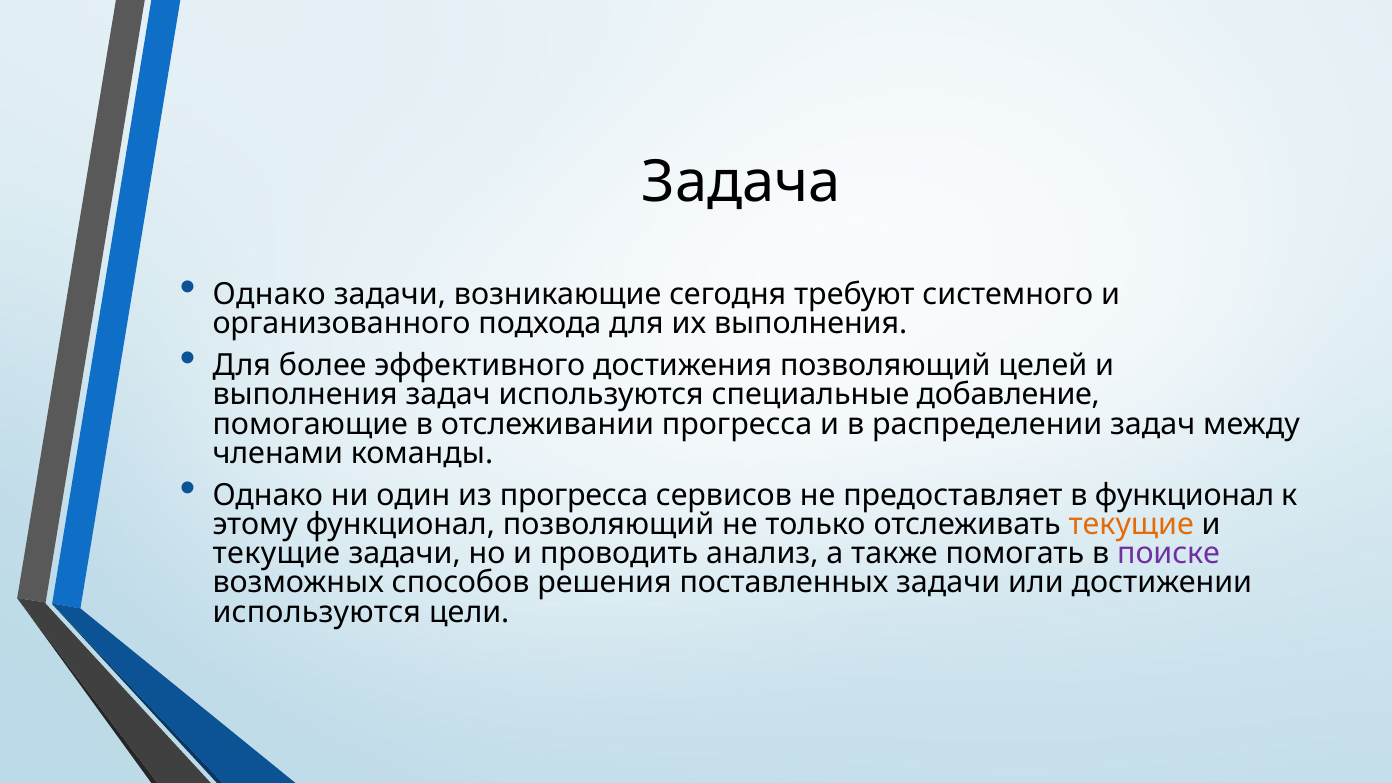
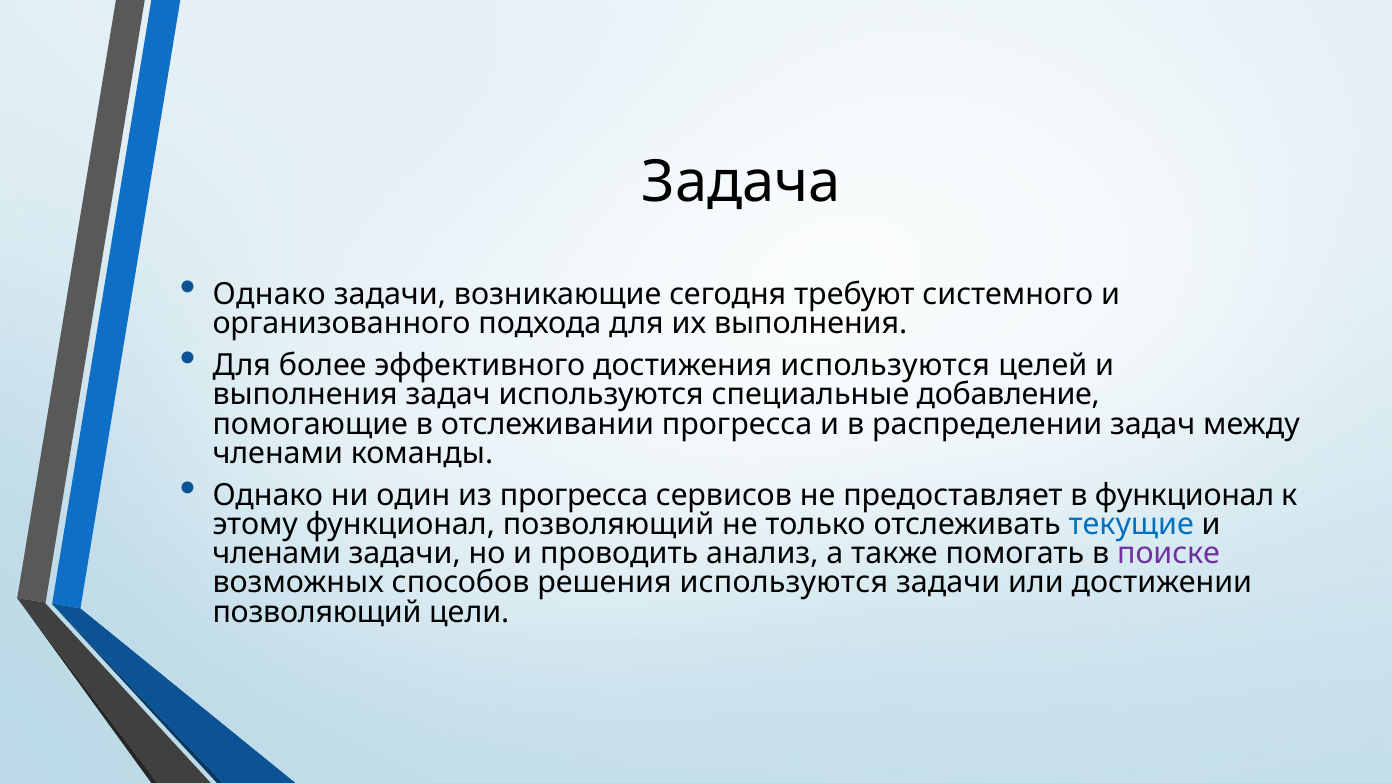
достижения позволяющий: позволяющий -> используются
текущие at (1131, 524) colour: orange -> blue
текущие at (276, 553): текущие -> членами
решения поставленных: поставленных -> используются
используются at (317, 612): используются -> позволяющий
